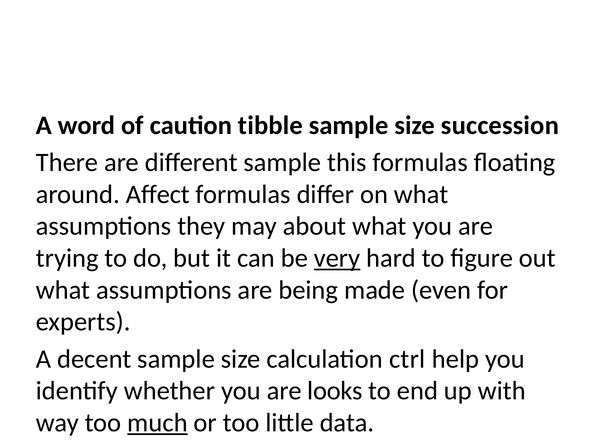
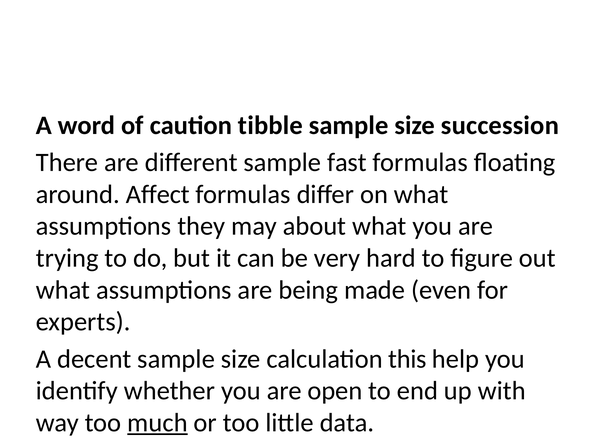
sample this: this -> fast
very underline: present -> none
ctrl: ctrl -> this
looks: looks -> open
